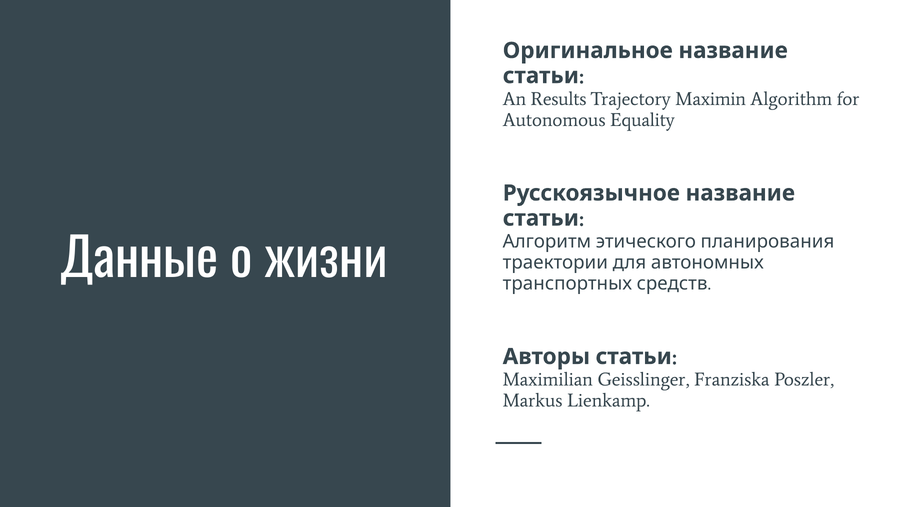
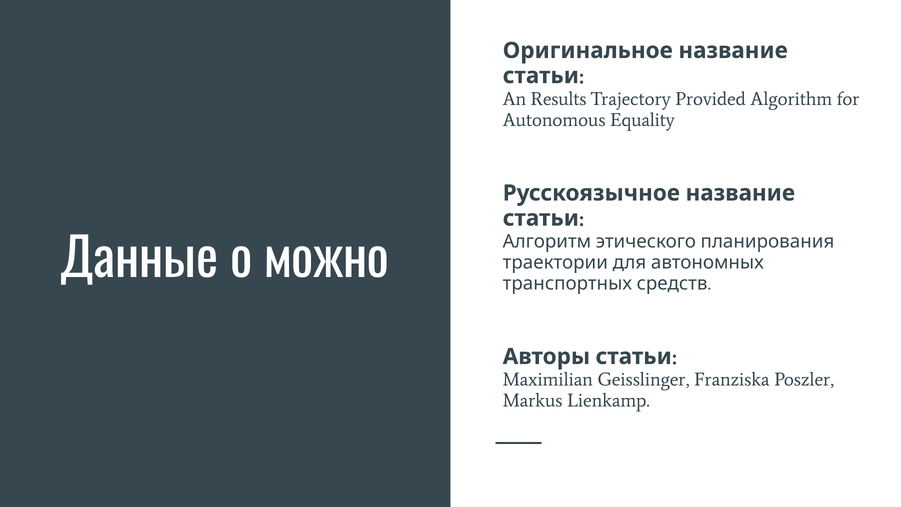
Maximin: Maximin -> Provided
жизни: жизни -> можно
